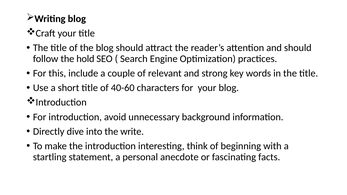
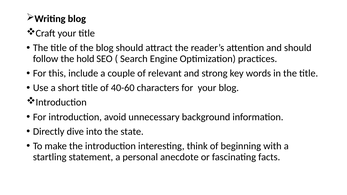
write: write -> state
